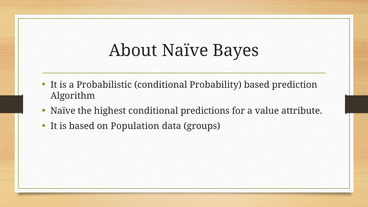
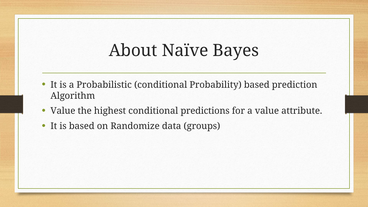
Naïve at (63, 111): Naïve -> Value
Population: Population -> Randomize
